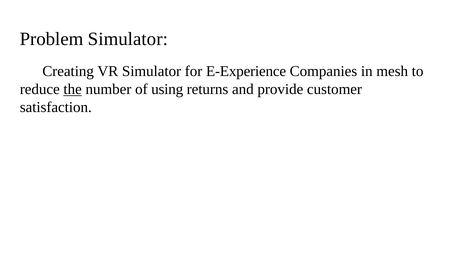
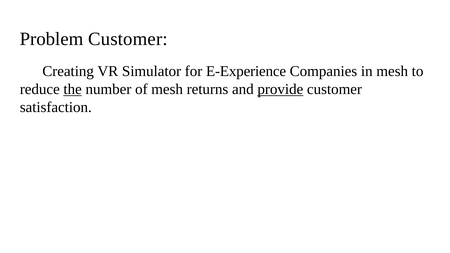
Problem Simulator: Simulator -> Customer
of using: using -> mesh
provide underline: none -> present
